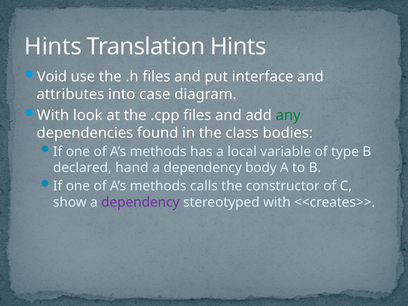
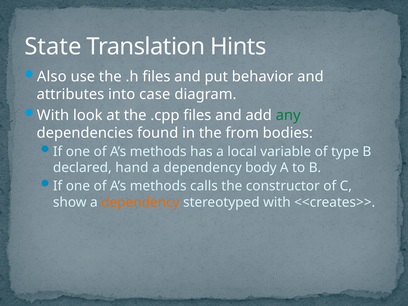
Hints at (53, 47): Hints -> State
Void: Void -> Also
interface: interface -> behavior
class: class -> from
dependency at (140, 202) colour: purple -> orange
